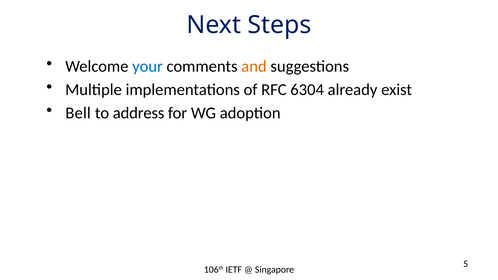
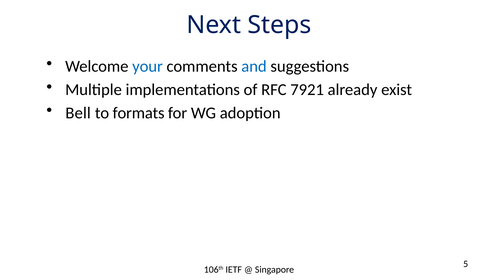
and colour: orange -> blue
6304: 6304 -> 7921
address: address -> formats
